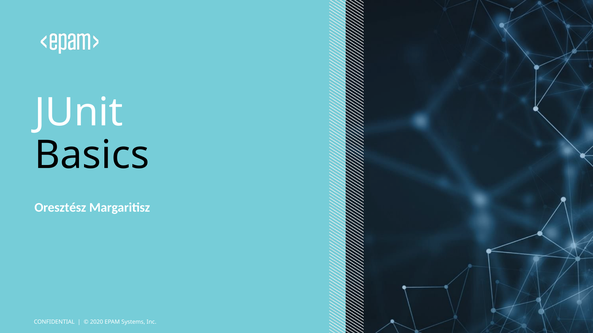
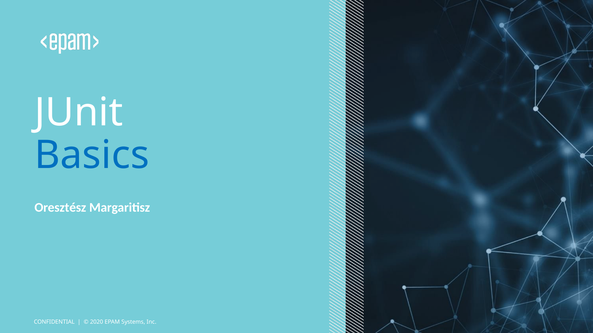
Basics colour: black -> blue
